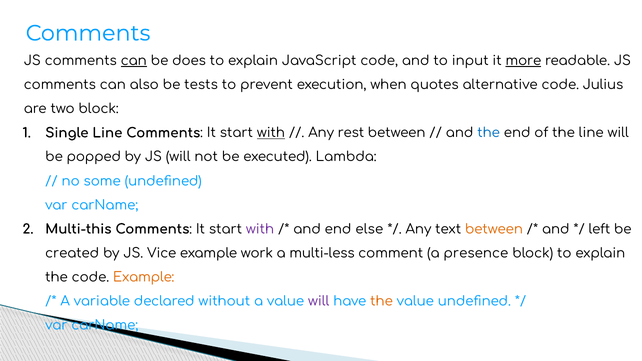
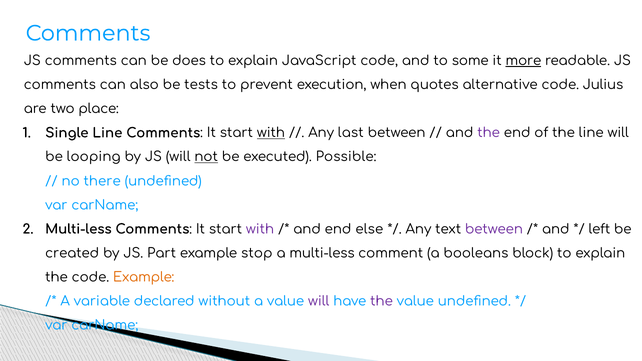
can at (134, 61) underline: present -> none
input: input -> some
two block: block -> place
rest: rest -> last
the at (489, 133) colour: blue -> purple
popped: popped -> looping
not underline: none -> present
Lambda: Lambda -> Possible
some: some -> there
Multi-this at (78, 229): Multi-this -> Multi-less
between at (494, 229) colour: orange -> purple
Vice: Vice -> Part
work: work -> stop
presence: presence -> booleans
the at (382, 301) colour: orange -> purple
